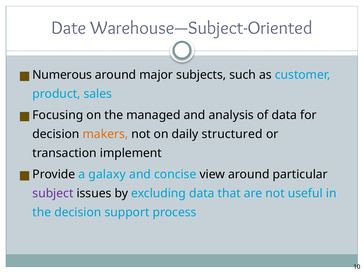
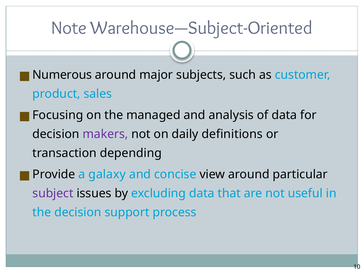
Date: Date -> Note
makers colour: orange -> purple
structured: structured -> definitions
implement: implement -> depending
